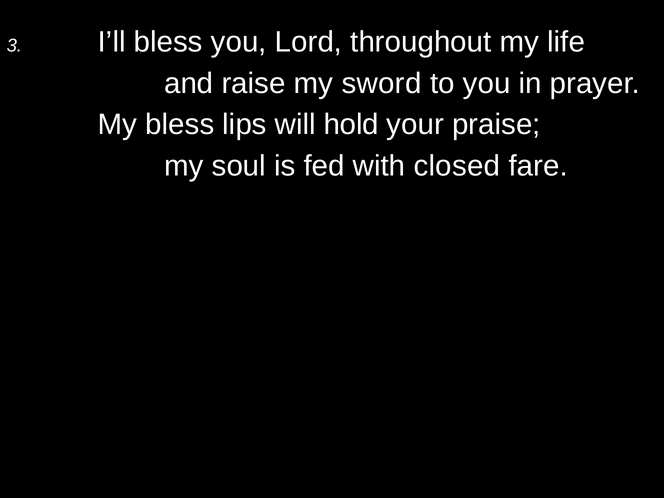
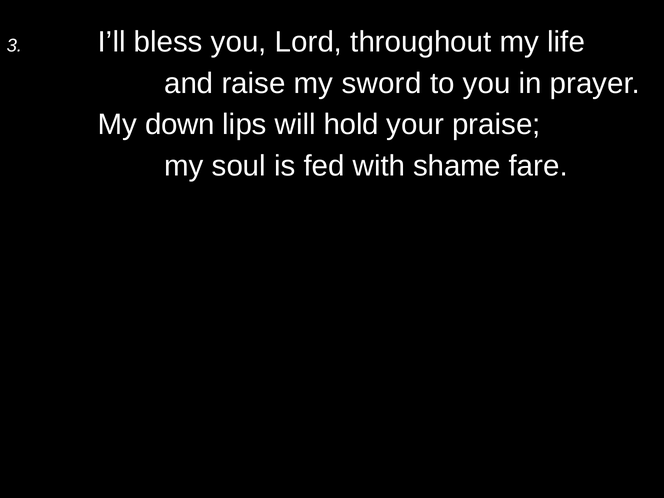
My bless: bless -> down
closed: closed -> shame
